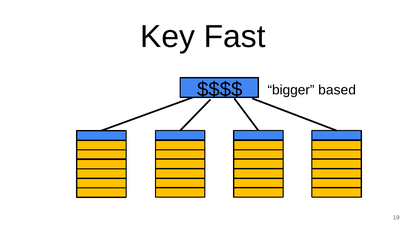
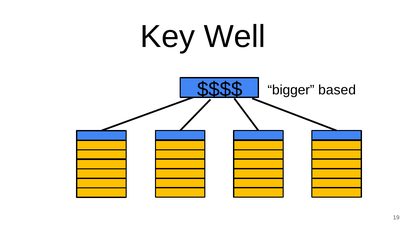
Fast: Fast -> Well
